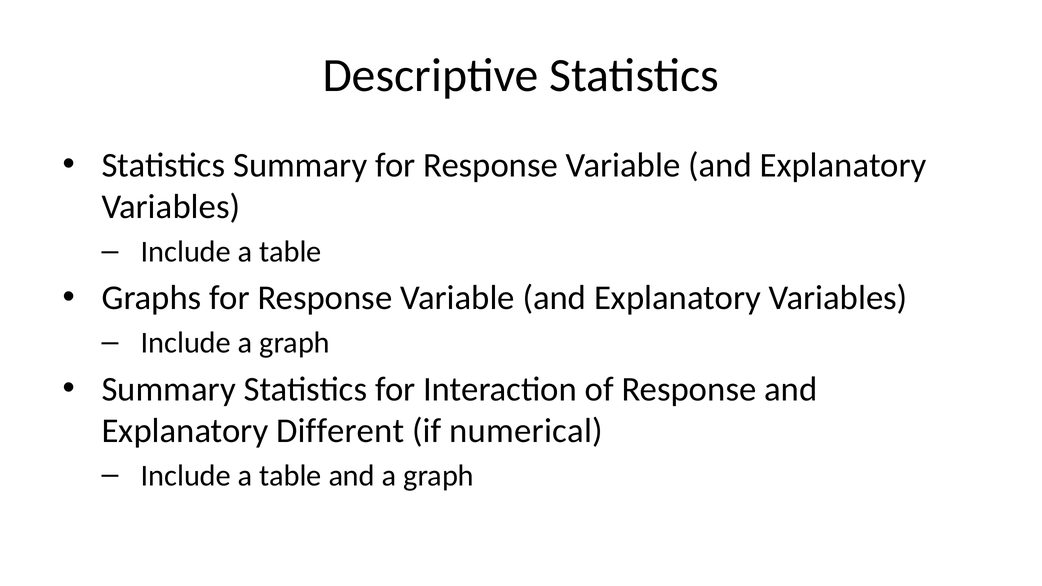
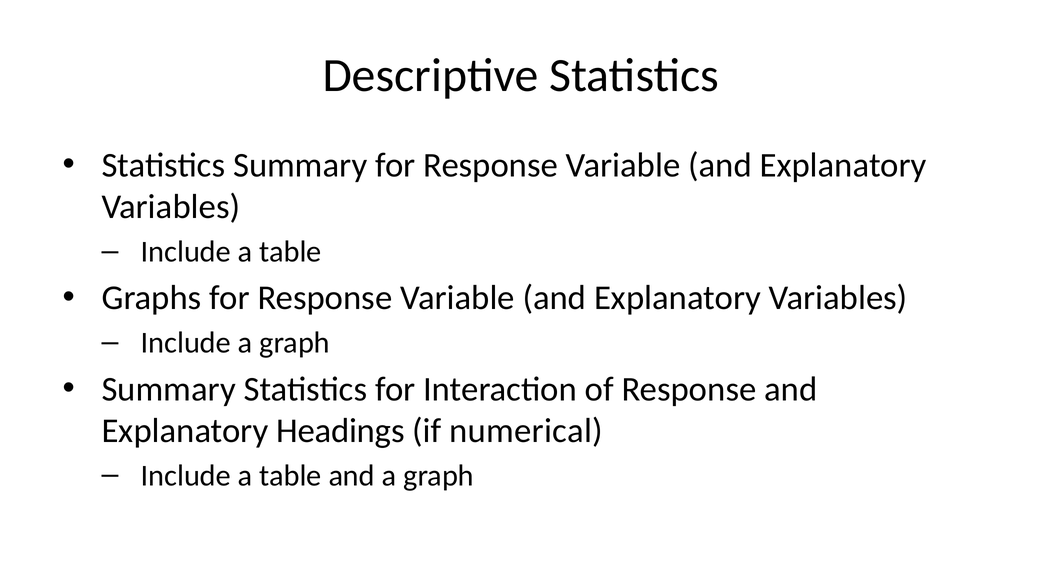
Different: Different -> Headings
